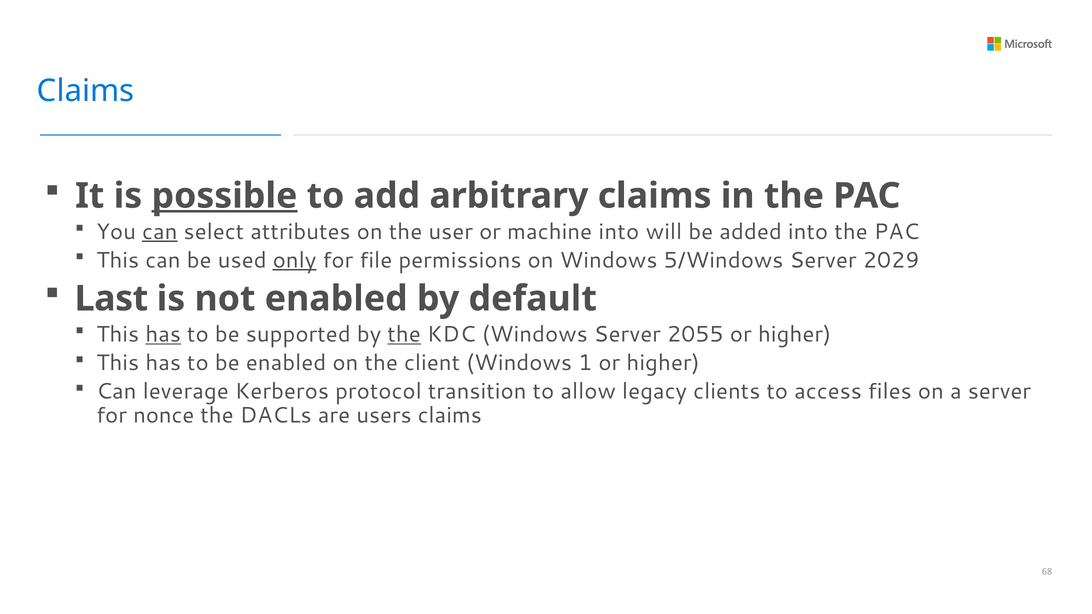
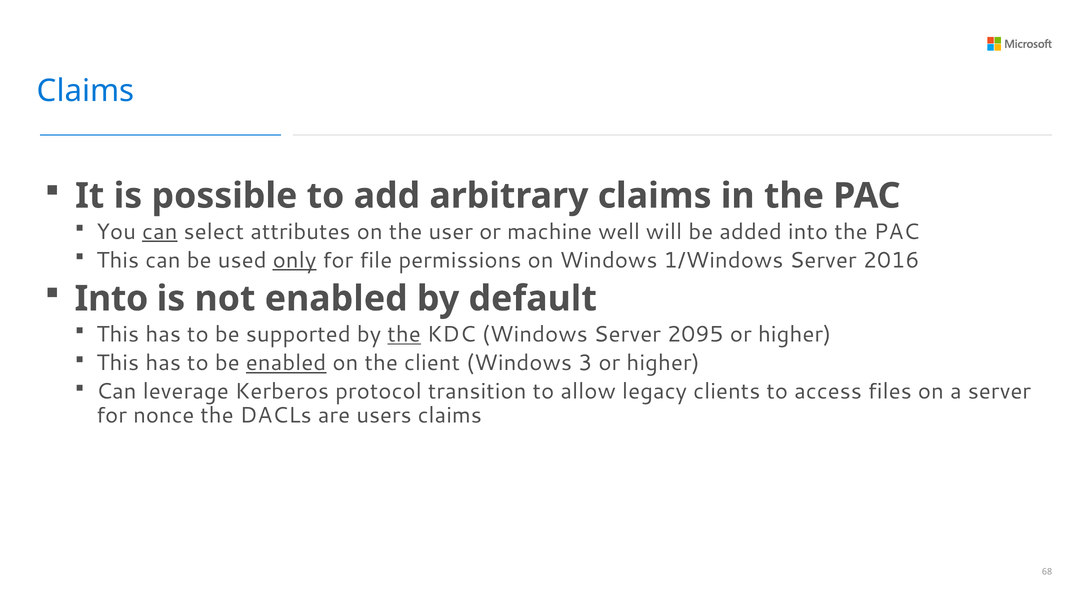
possible underline: present -> none
machine into: into -> well
5/Windows: 5/Windows -> 1/Windows
2029: 2029 -> 2016
Last at (111, 299): Last -> Into
has at (163, 335) underline: present -> none
2055: 2055 -> 2095
enabled at (286, 363) underline: none -> present
1: 1 -> 3
